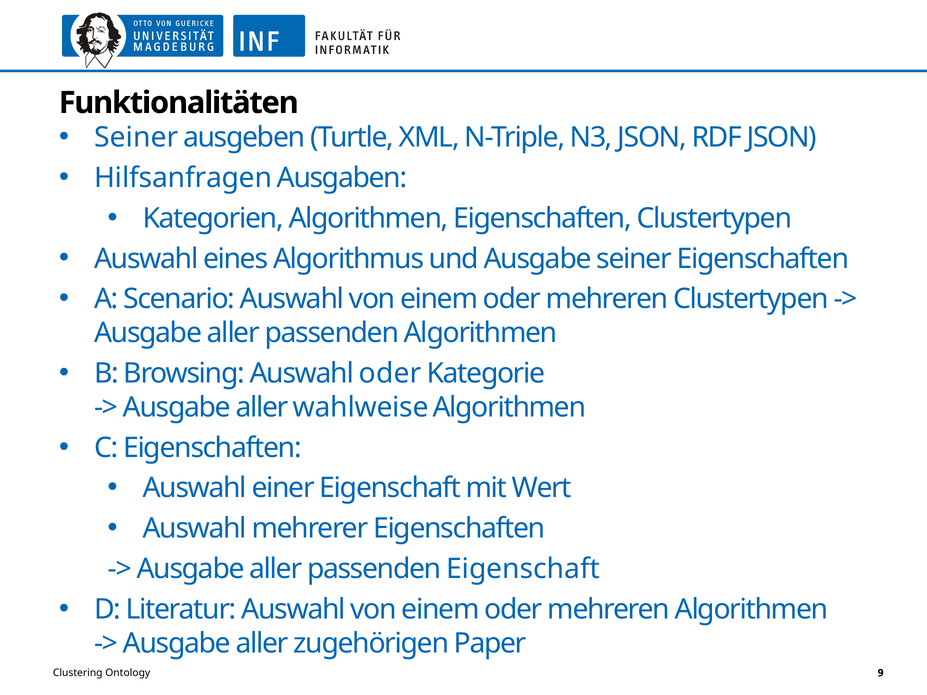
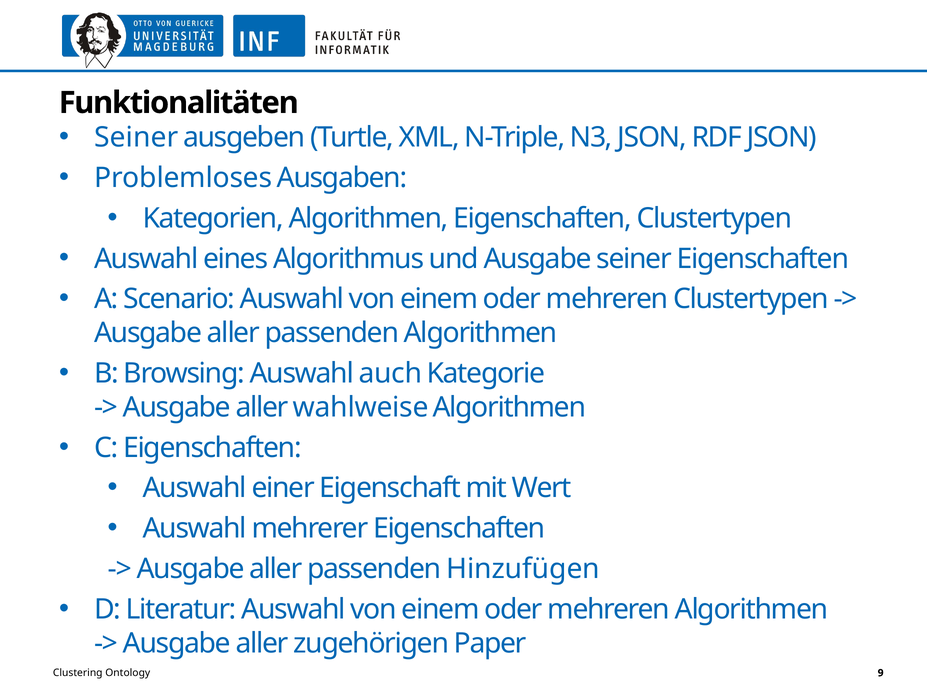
Hilfsanfragen: Hilfsanfragen -> Problemloses
Auswahl oder: oder -> auch
passenden Eigenschaft: Eigenschaft -> Hinzufügen
